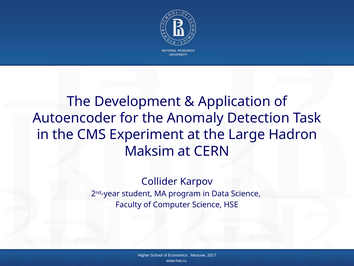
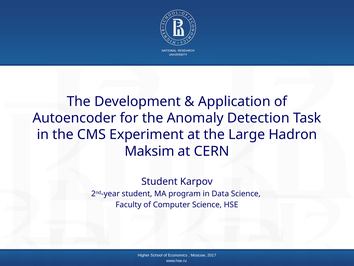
Collider at (159, 181): Collider -> Student
